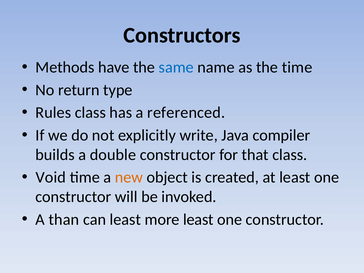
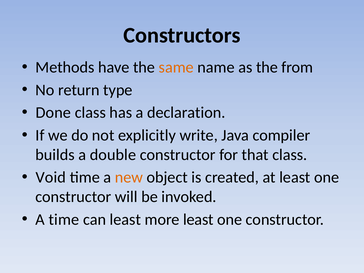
same colour: blue -> orange
the time: time -> from
Rules: Rules -> Done
referenced: referenced -> declaration
A than: than -> time
